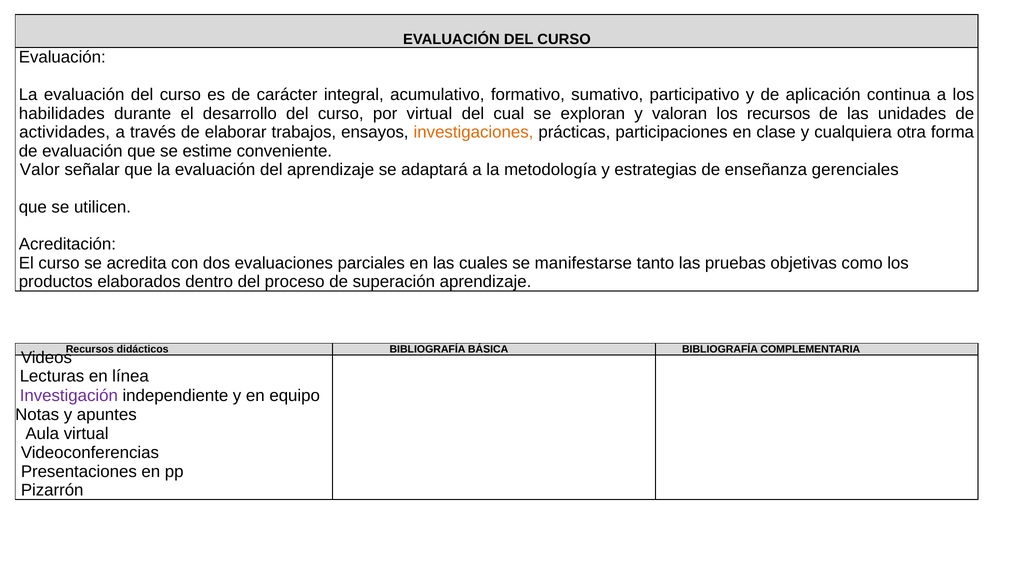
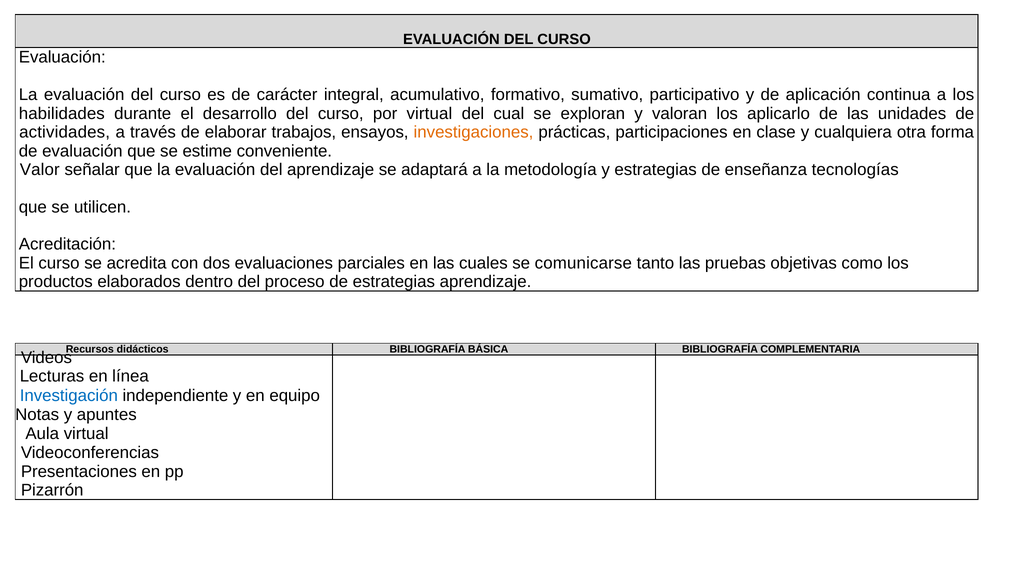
los recursos: recursos -> aplicarlo
gerenciales: gerenciales -> tecnologías
manifestarse: manifestarse -> comunicarse
de superación: superación -> estrategias
Investigación colour: purple -> blue
